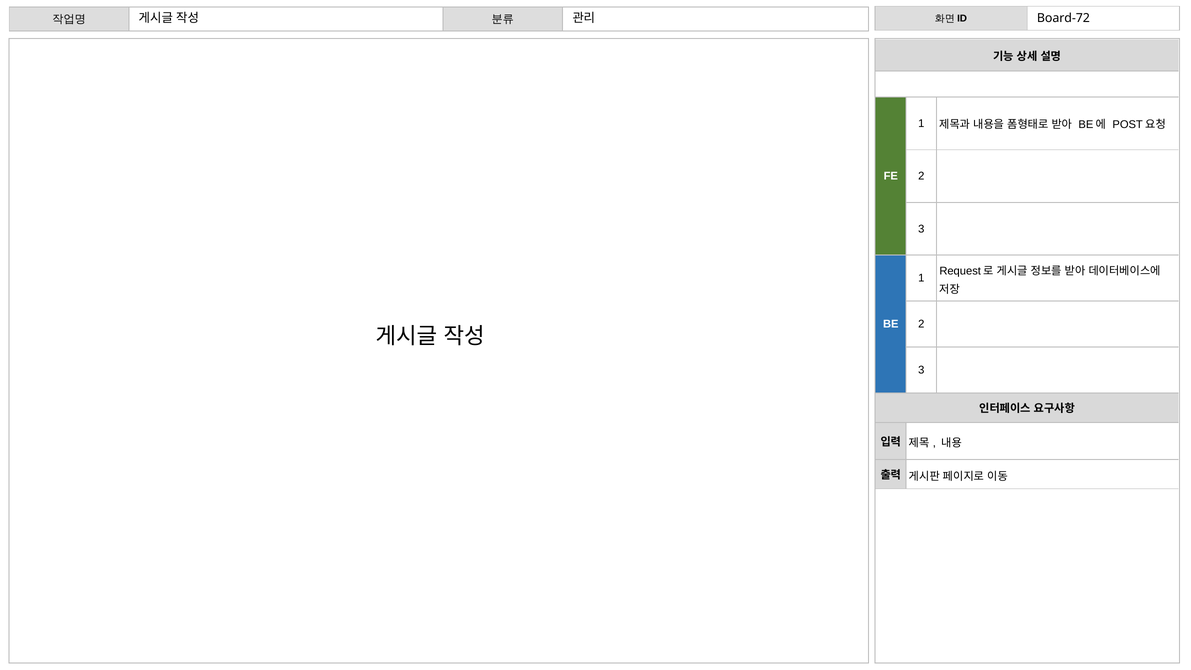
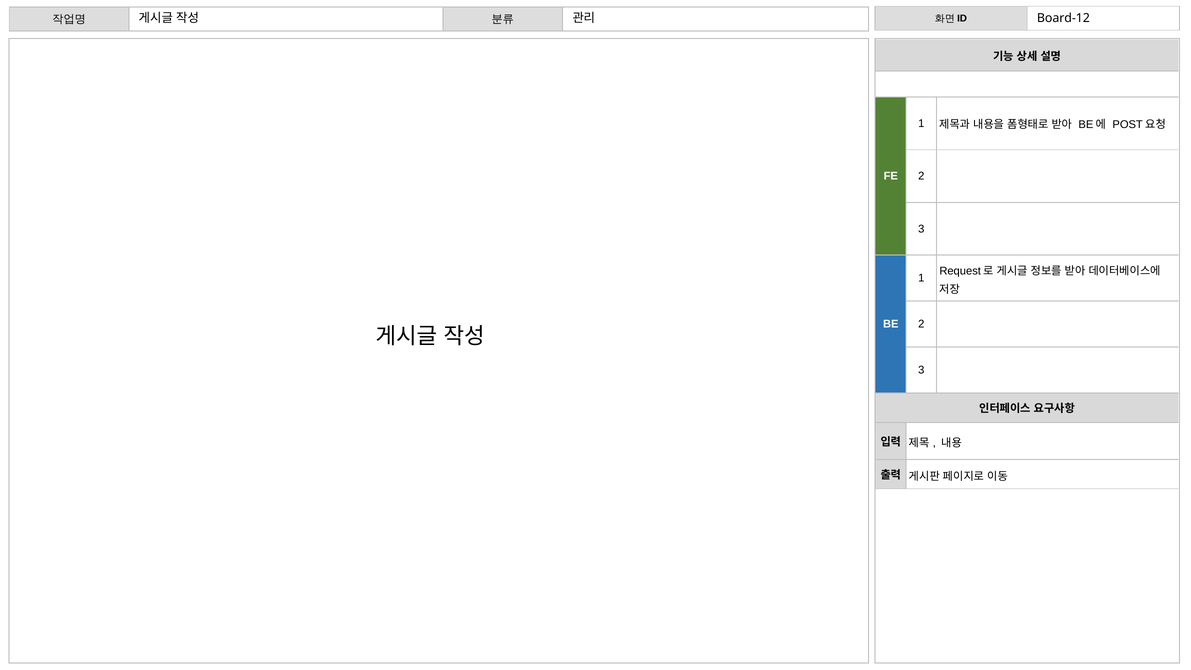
Board-72: Board-72 -> Board-12
